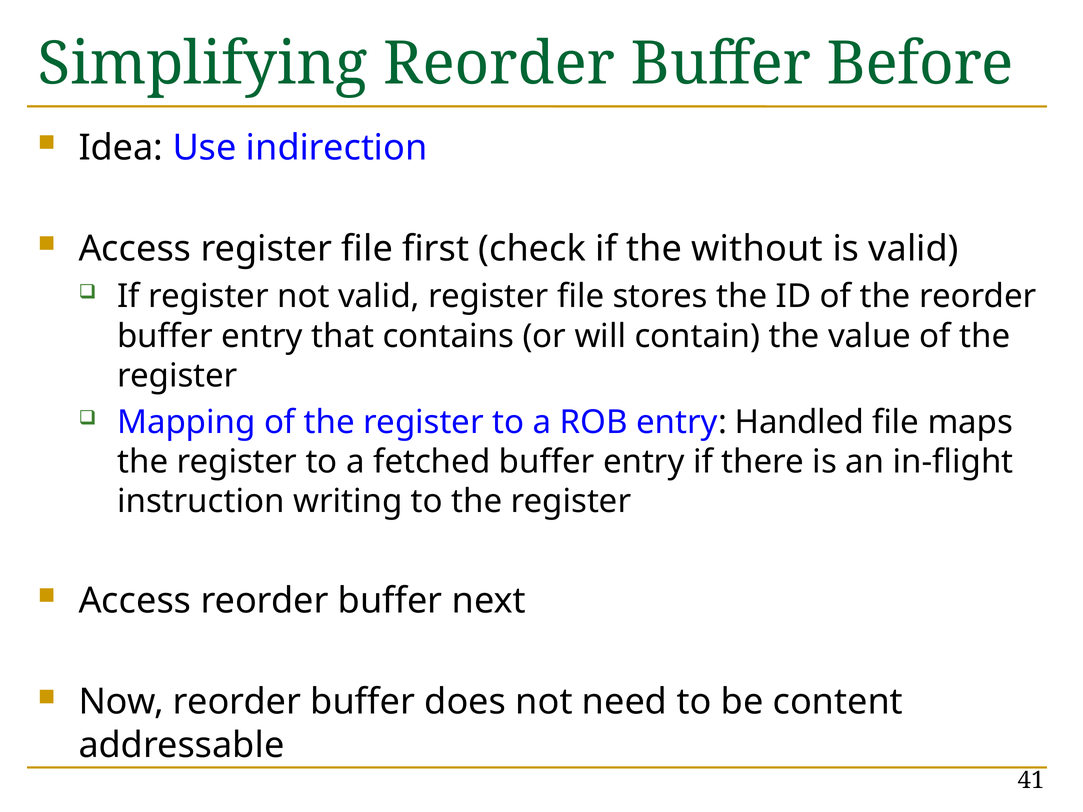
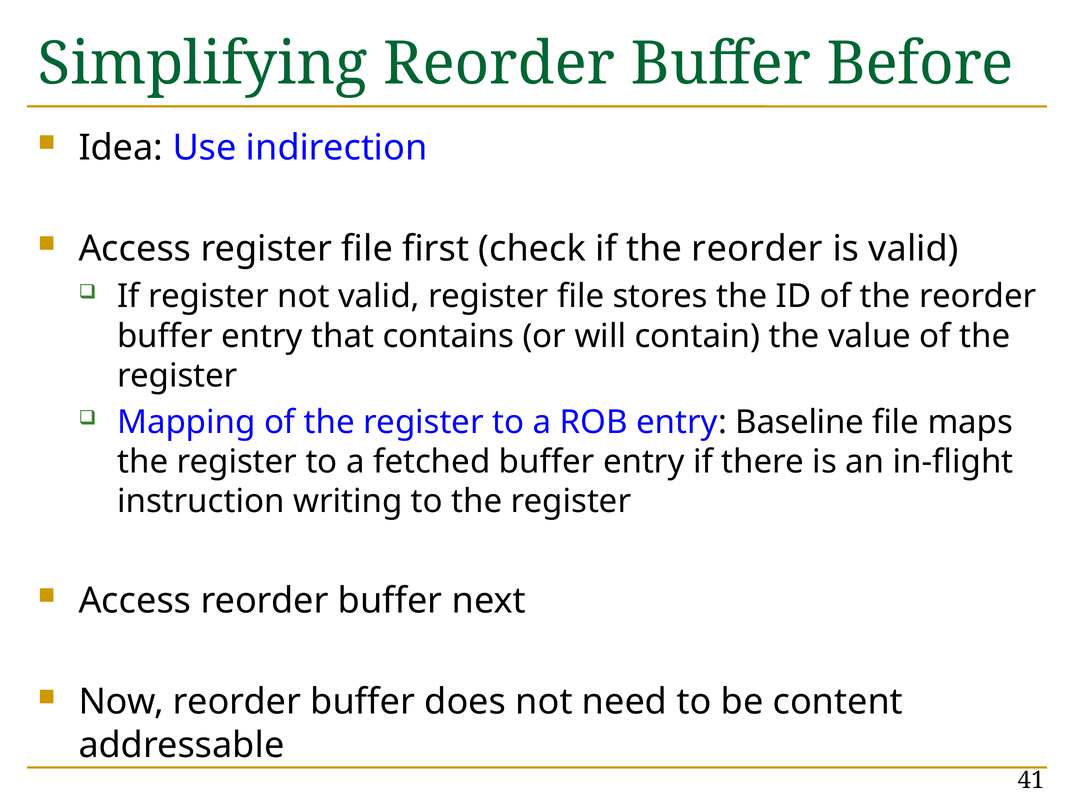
if the without: without -> reorder
Handled: Handled -> Baseline
